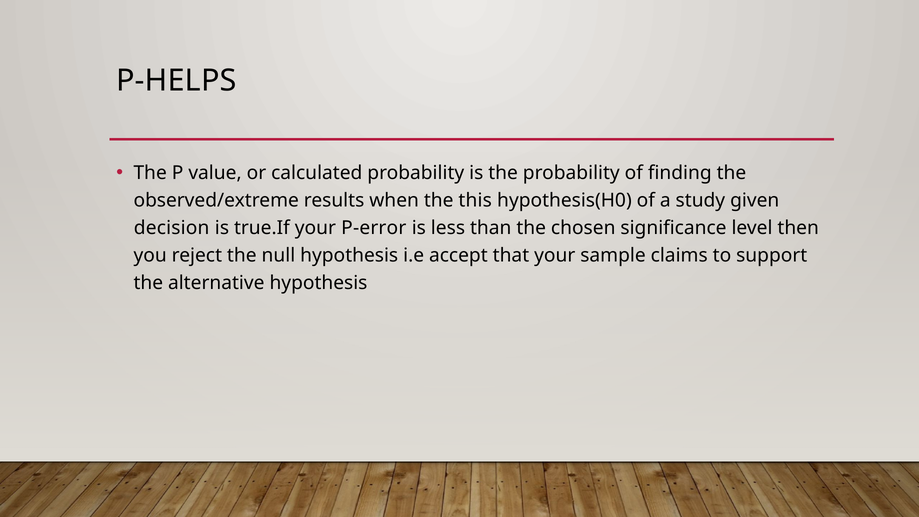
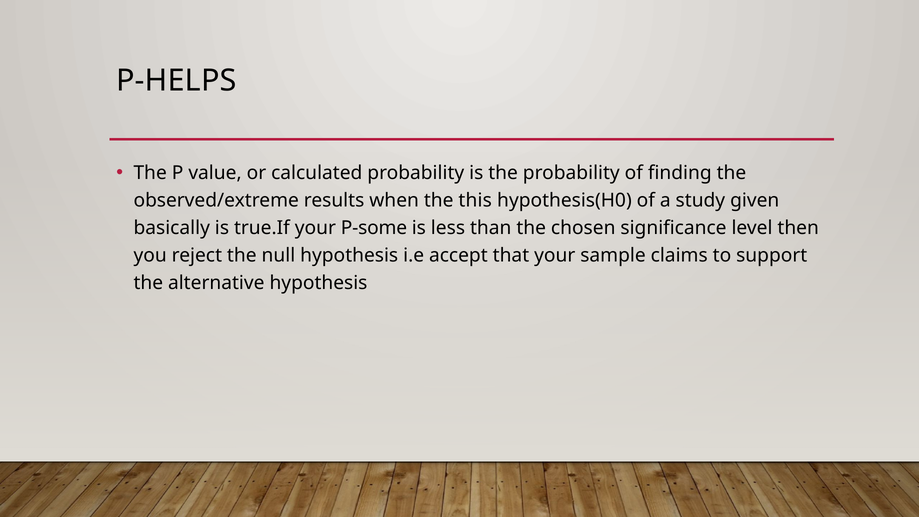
decision: decision -> basically
P-error: P-error -> P-some
